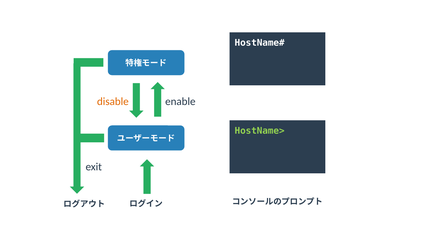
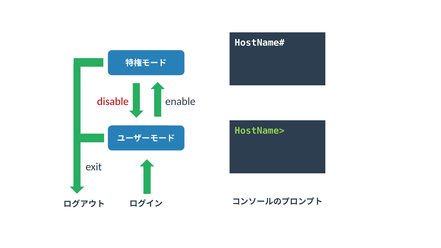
disable colour: orange -> red
